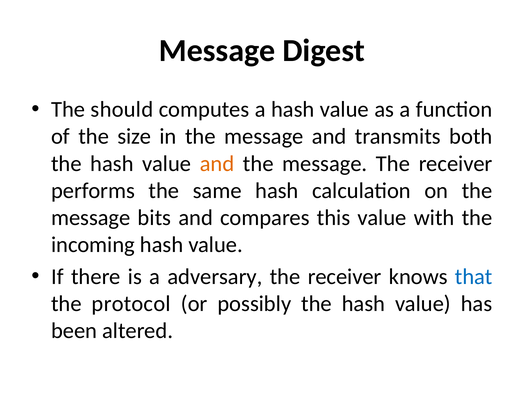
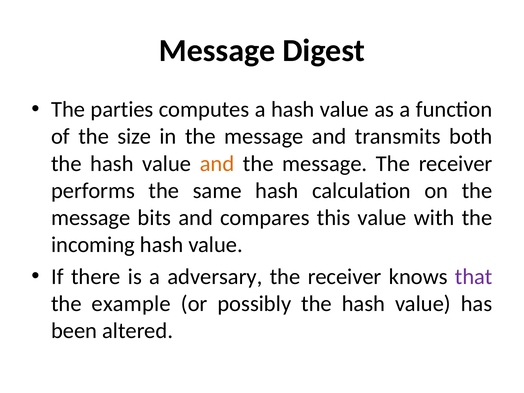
should: should -> parties
that colour: blue -> purple
protocol: protocol -> example
